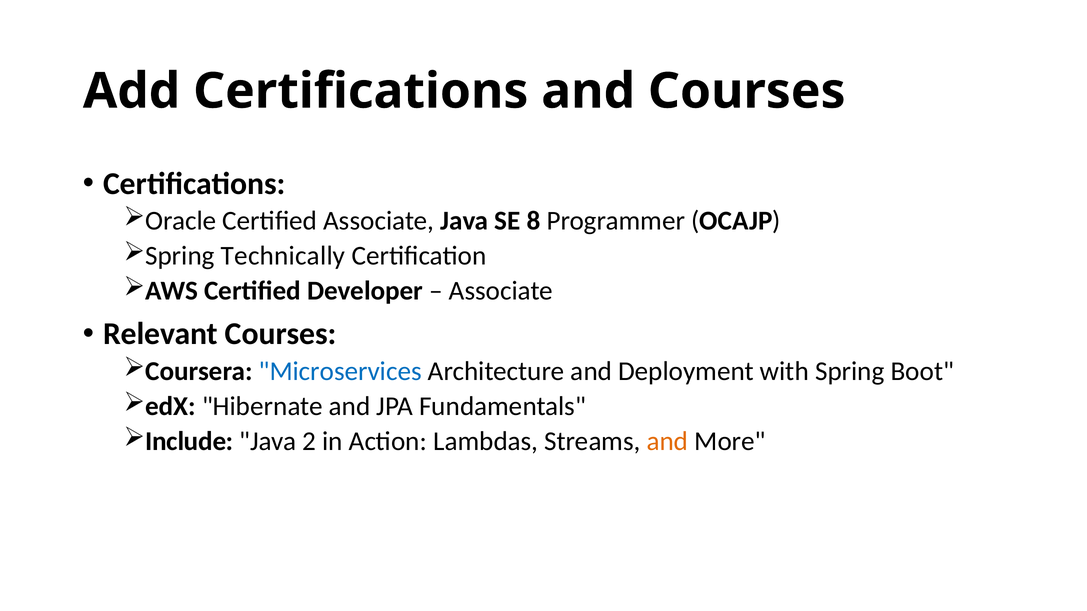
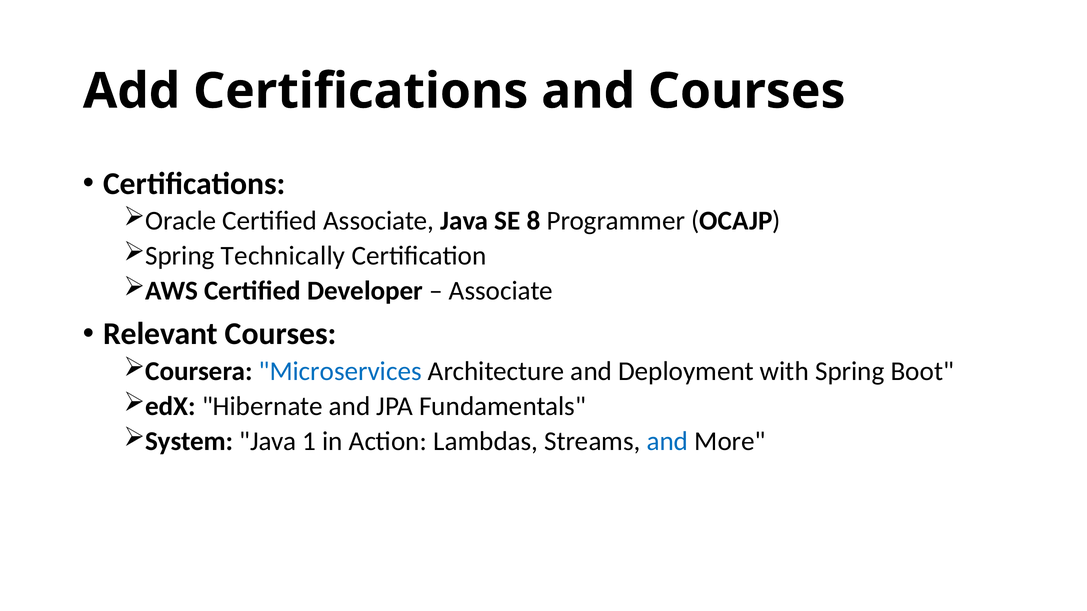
Include: Include -> System
2: 2 -> 1
and at (667, 442) colour: orange -> blue
